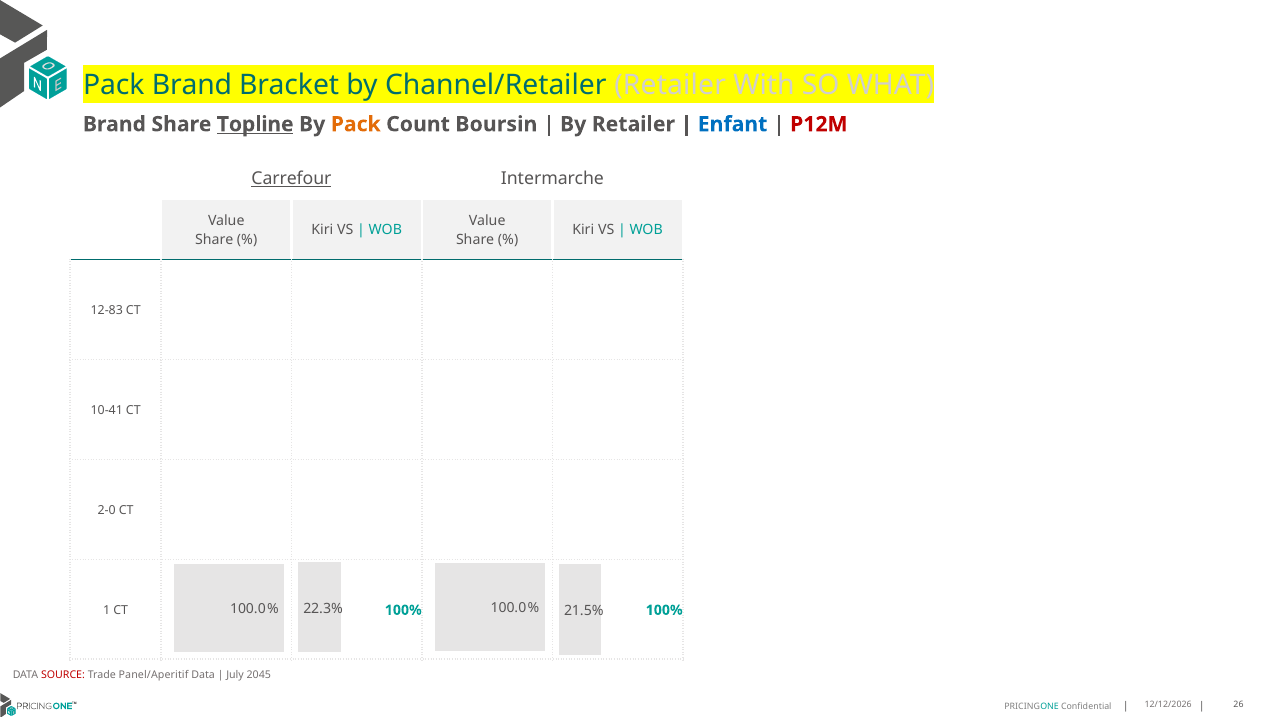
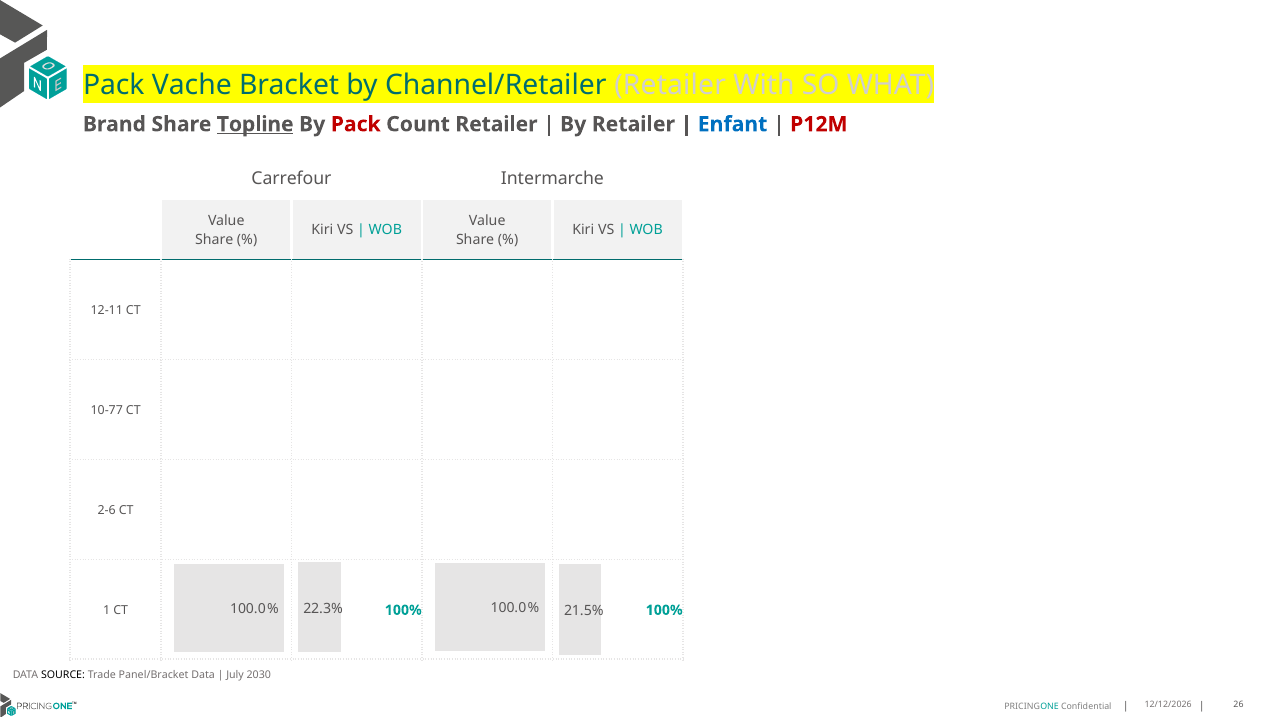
Pack Brand: Brand -> Vache
Pack at (356, 124) colour: orange -> red
Count Boursin: Boursin -> Retailer
Carrefour underline: present -> none
12-83: 12-83 -> 12-11
10-41: 10-41 -> 10-77
2-0: 2-0 -> 2-6
SOURCE colour: red -> black
Panel/Aperitif: Panel/Aperitif -> Panel/Bracket
2045: 2045 -> 2030
